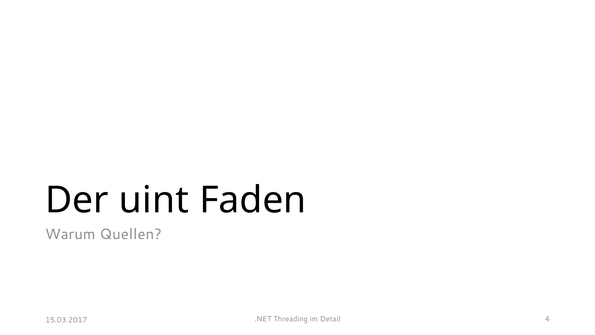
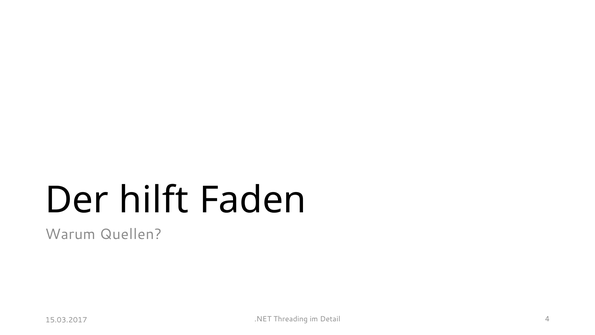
uint: uint -> hilft
